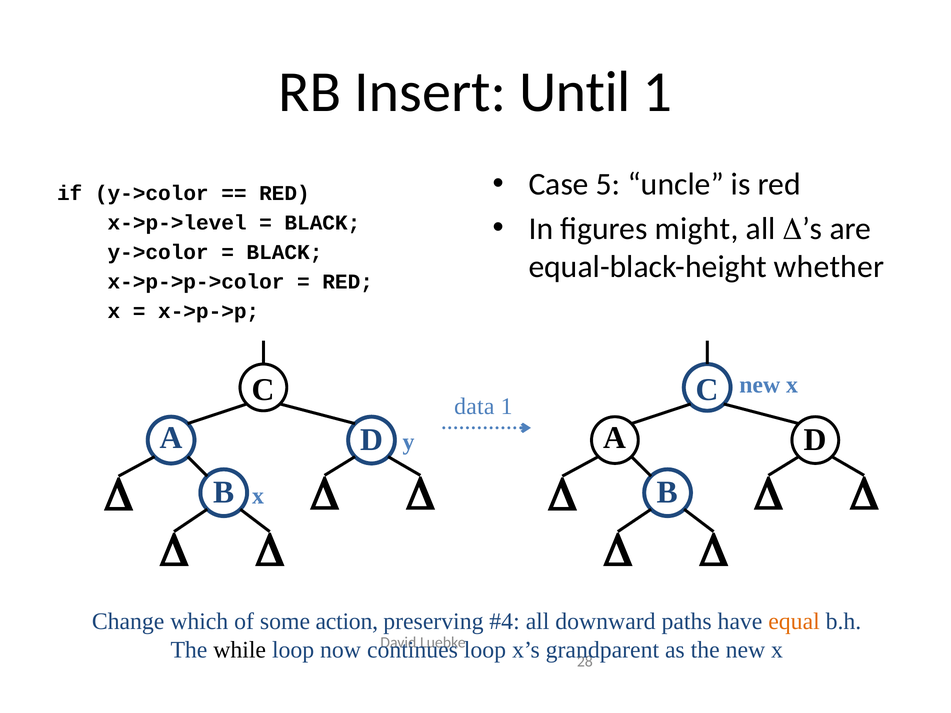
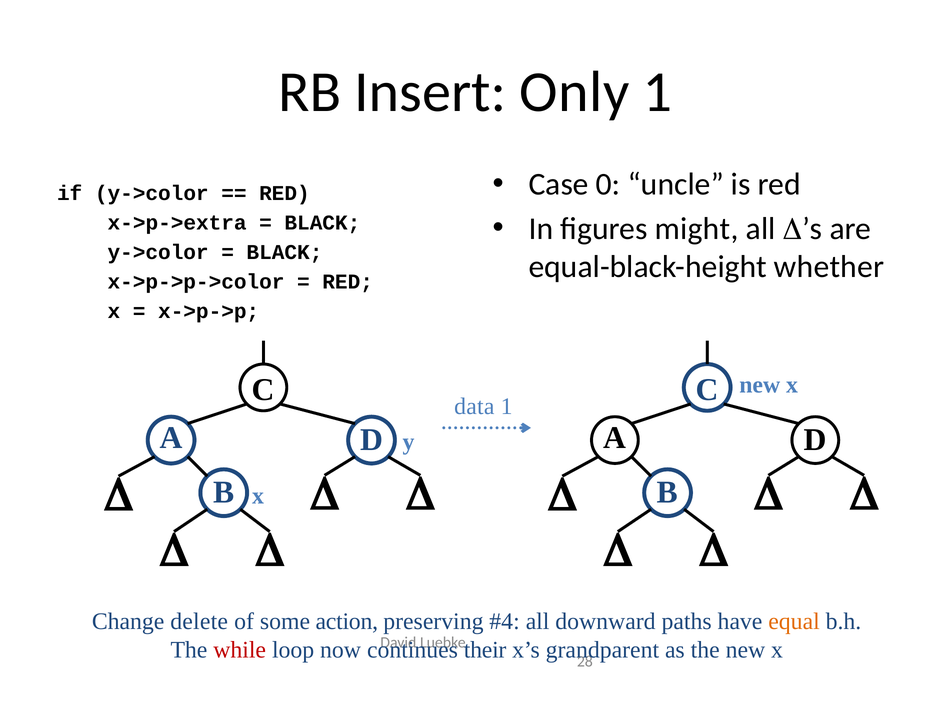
Until: Until -> Only
5: 5 -> 0
x->p->level: x->p->level -> x->p->extra
which: which -> delete
while colour: black -> red
loop at (485, 650): loop -> their
